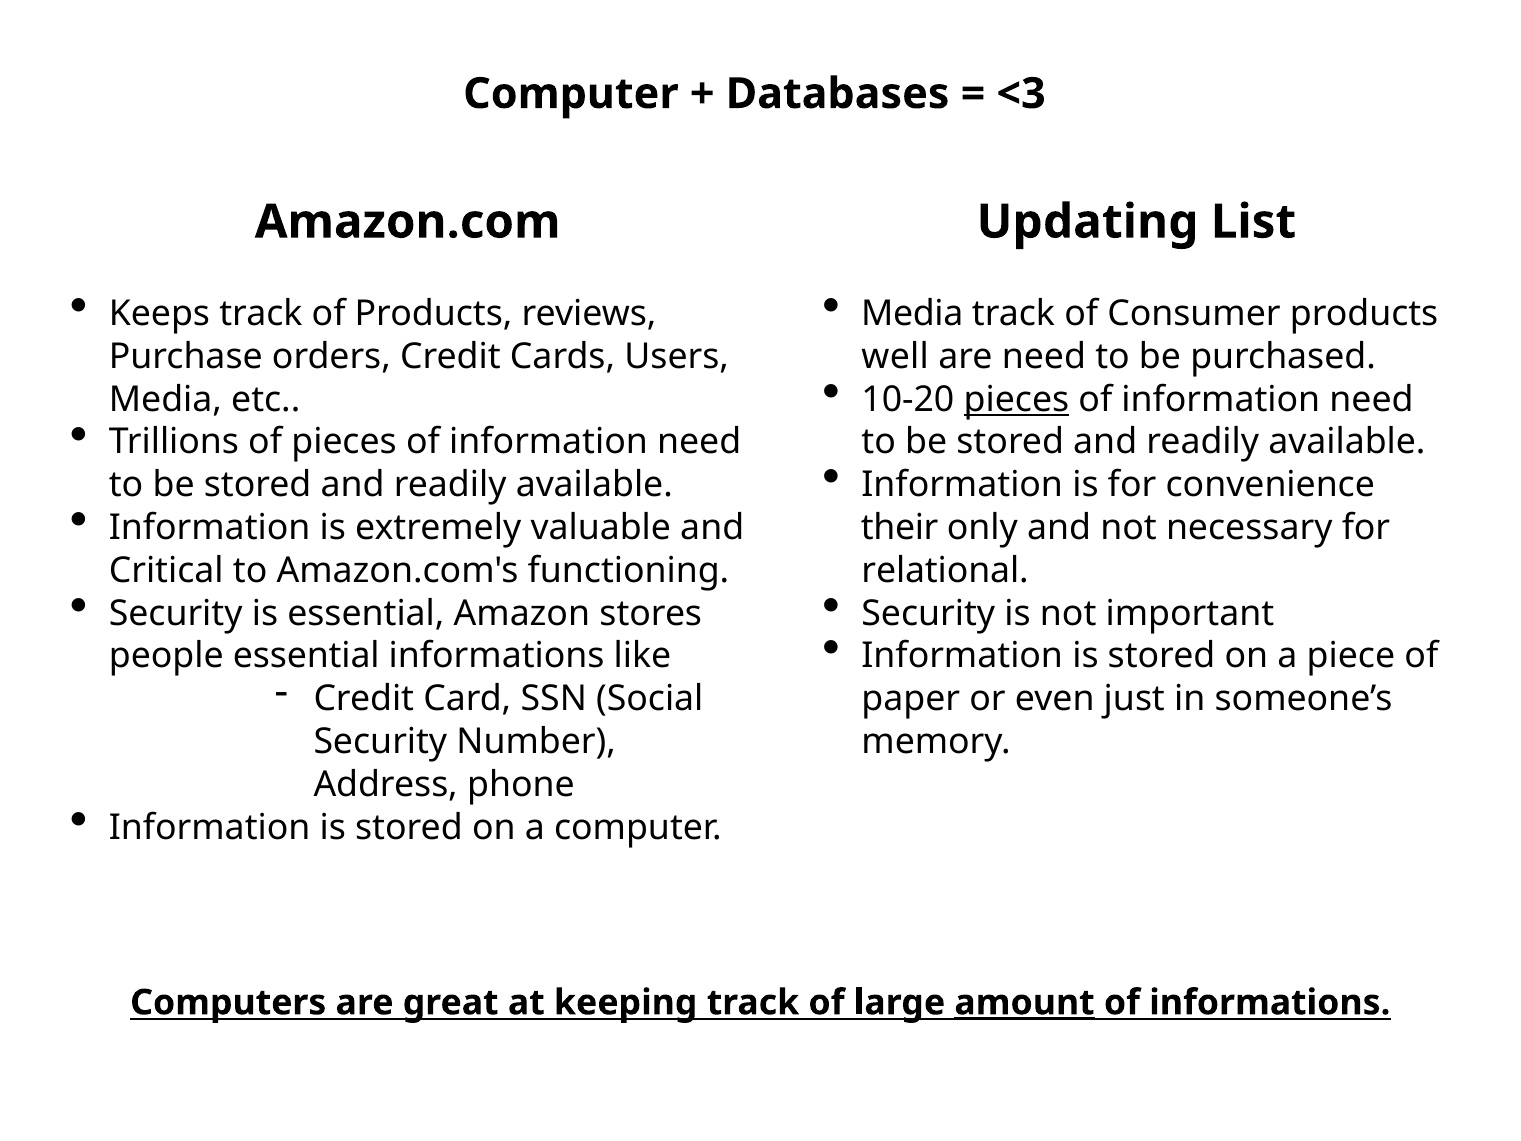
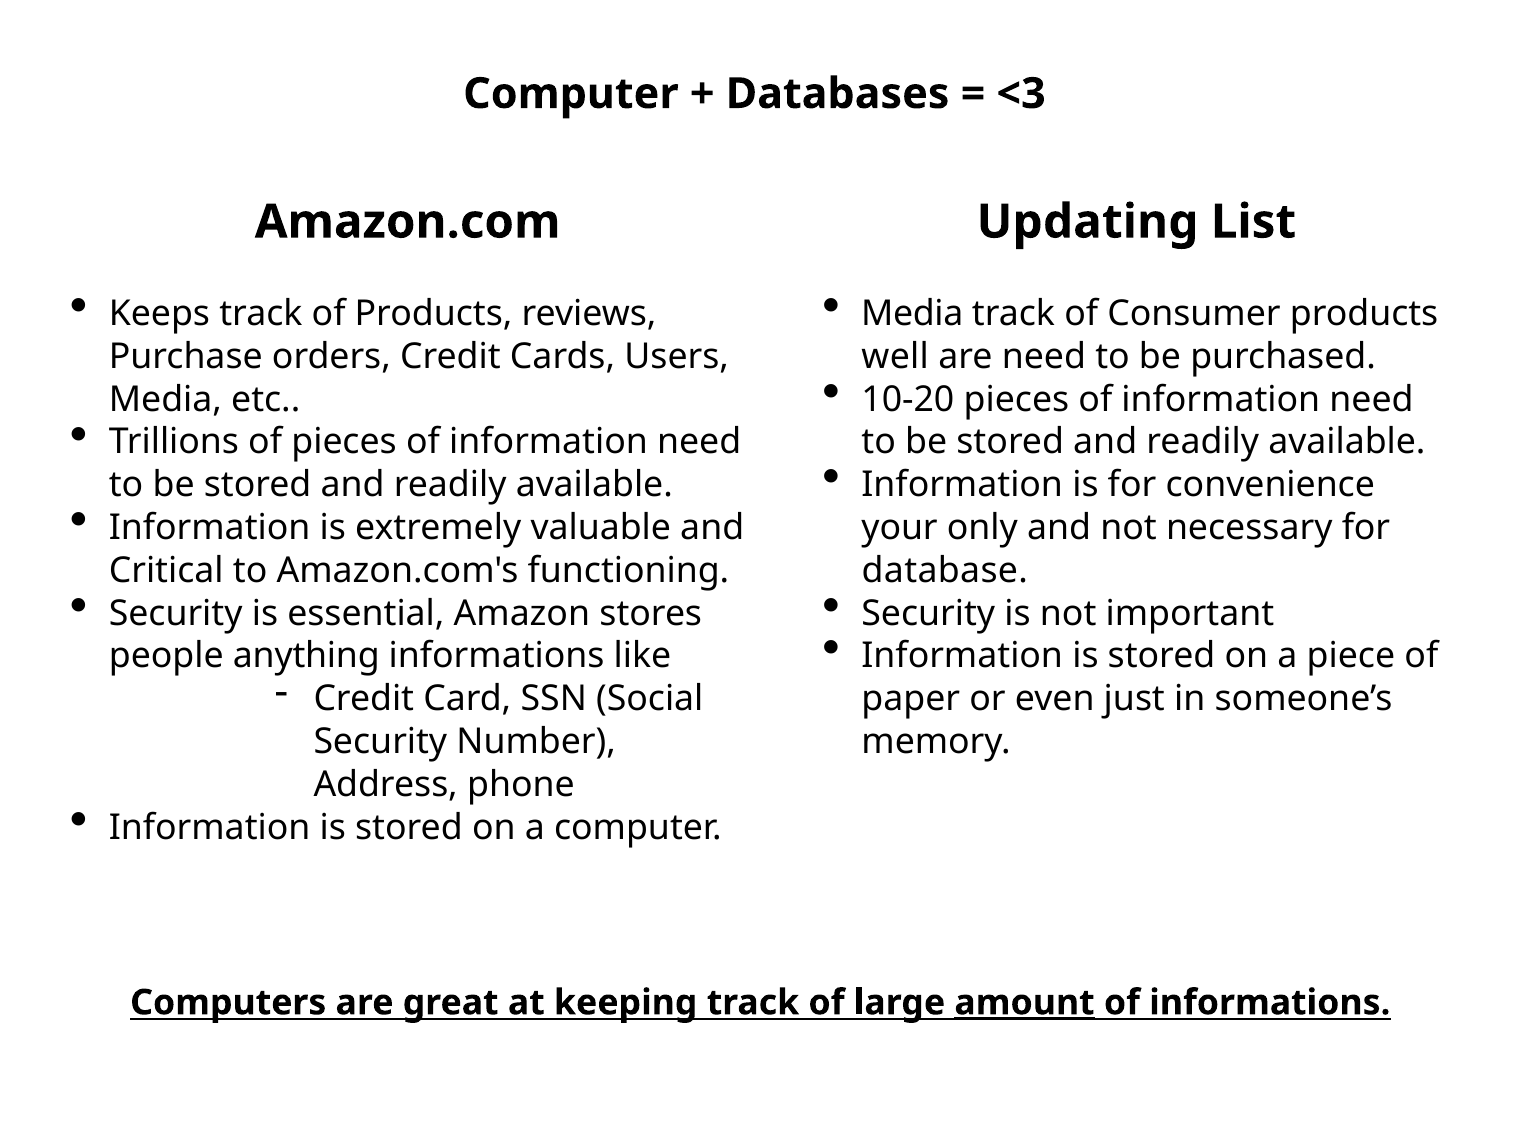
pieces at (1016, 399) underline: present -> none
their: their -> your
relational: relational -> database
people essential: essential -> anything
